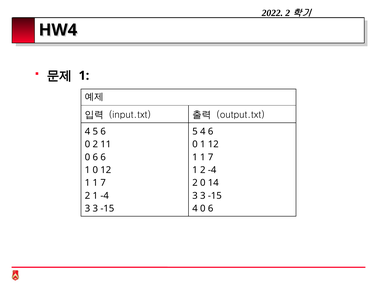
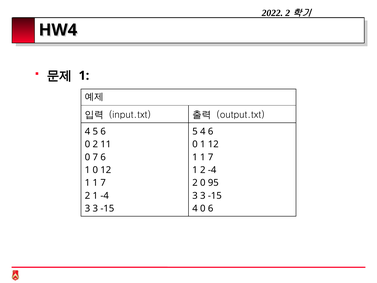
6 at (95, 157): 6 -> 7
14: 14 -> 95
